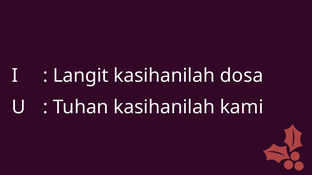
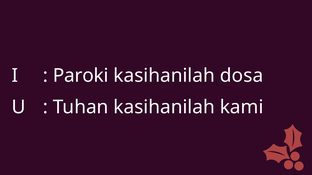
Langit: Langit -> Paroki
